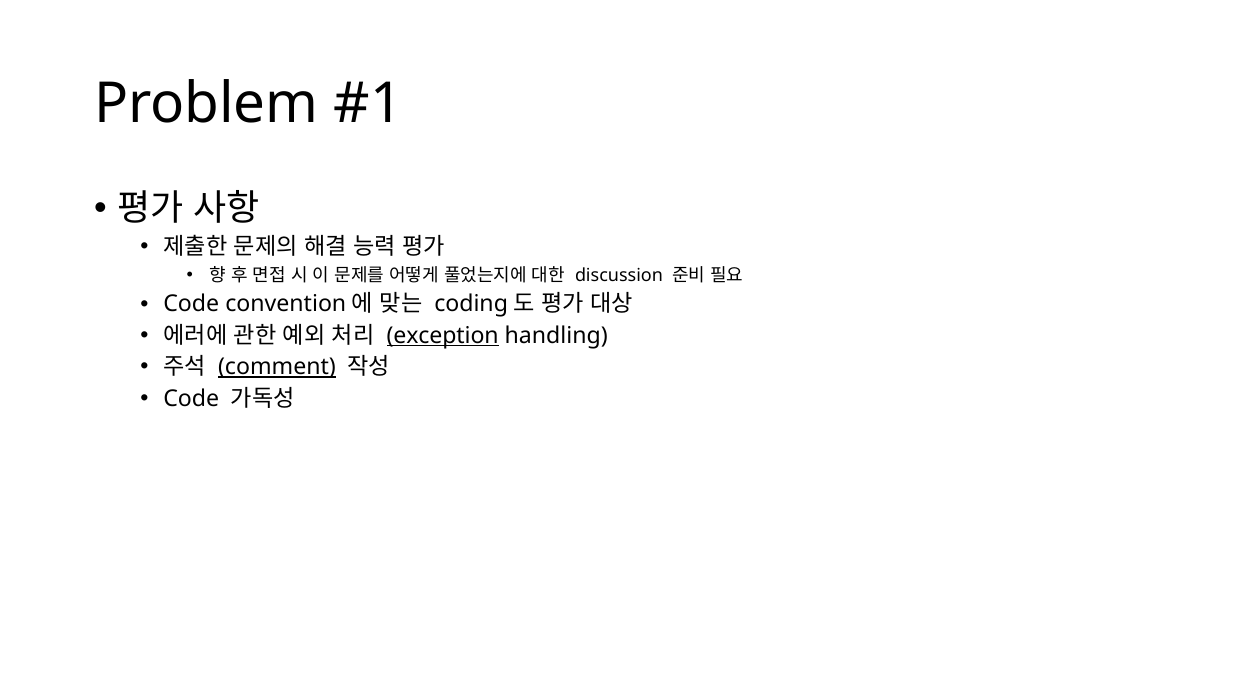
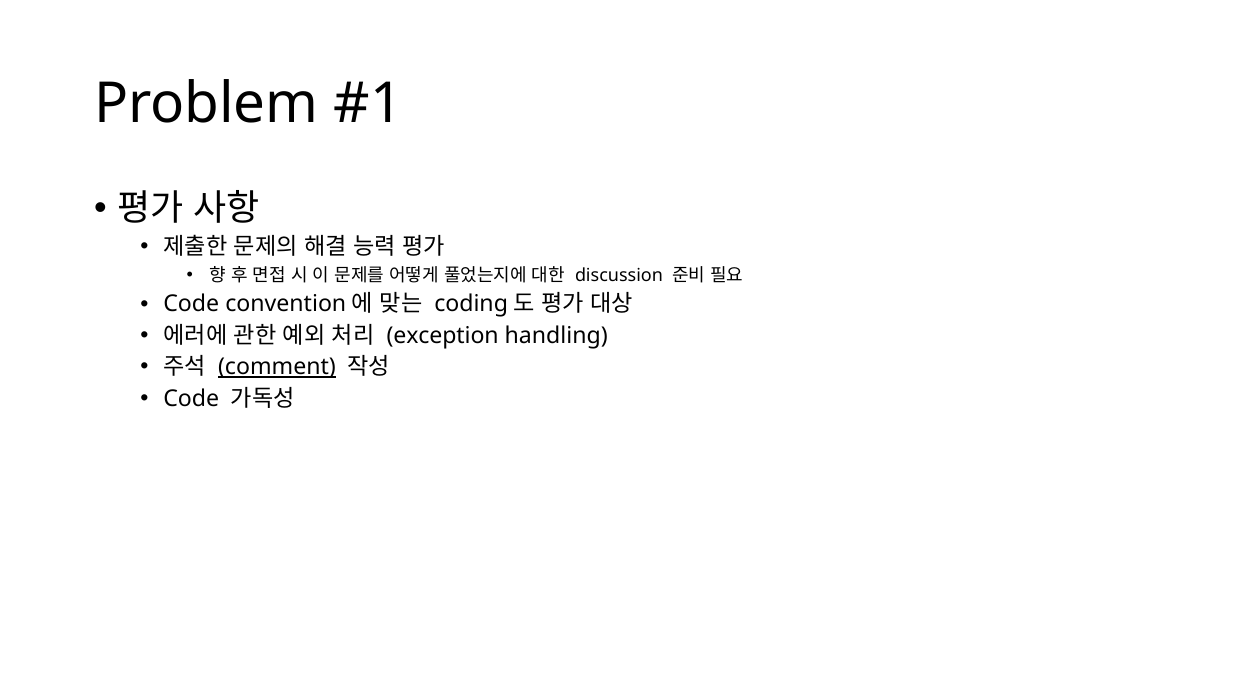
exception underline: present -> none
